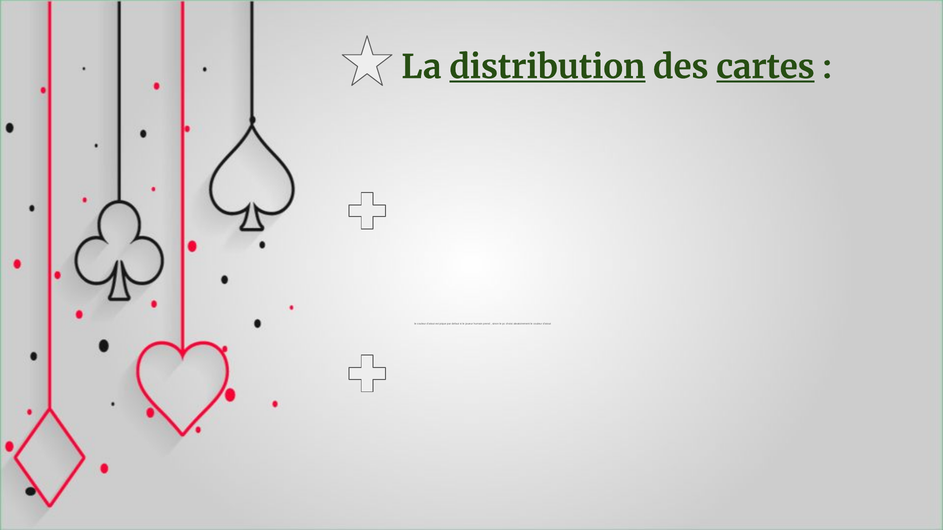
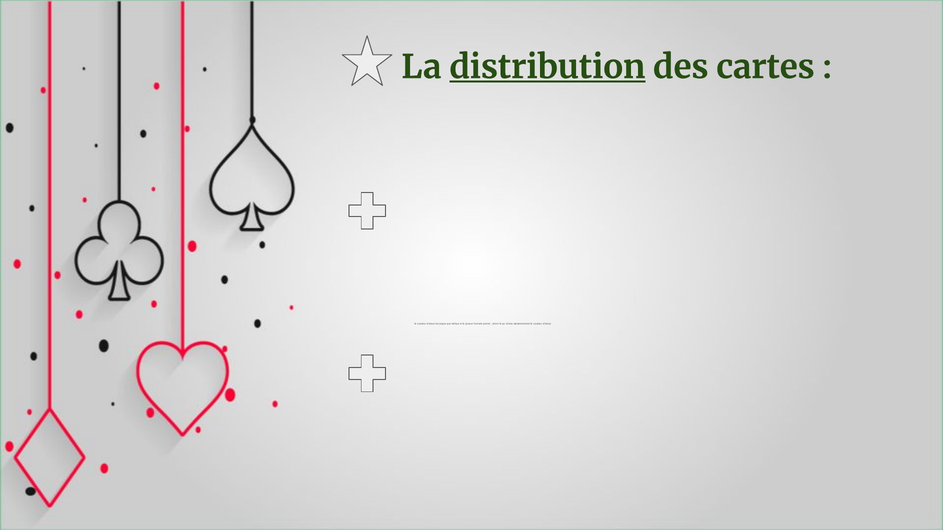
cartes underline: present -> none
